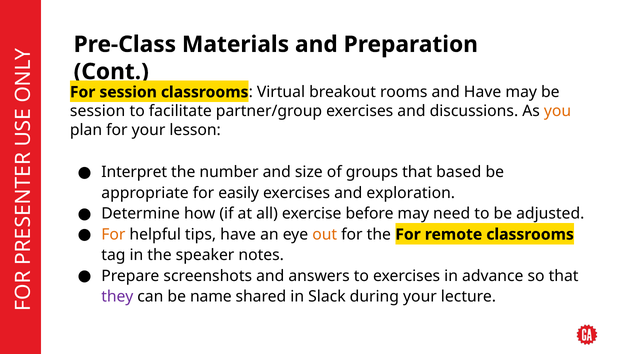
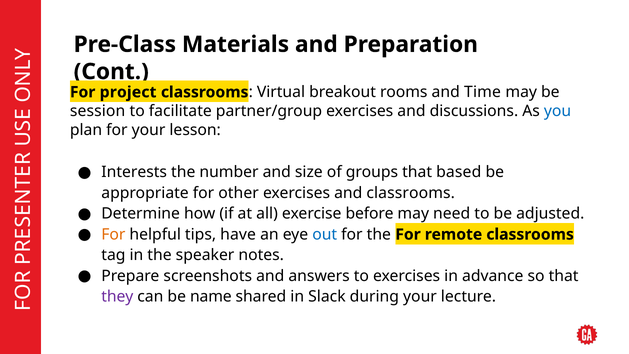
For session: session -> project
and Have: Have -> Time
you colour: orange -> blue
Interpret: Interpret -> Interests
easily: easily -> other
and exploration: exploration -> classrooms
out colour: orange -> blue
